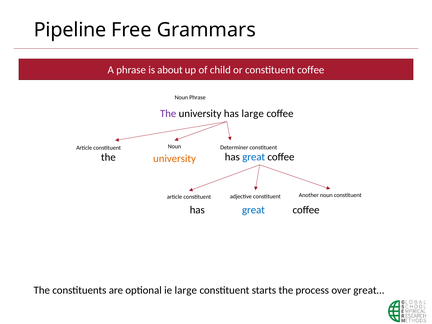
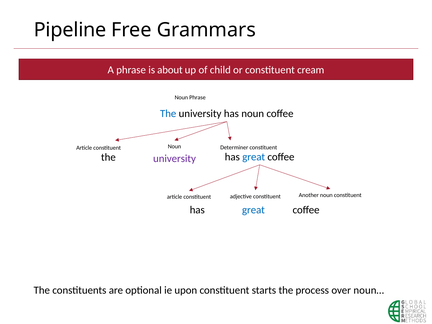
constituent coffee: coffee -> cream
The at (168, 114) colour: purple -> blue
has large: large -> noun
university at (175, 158) colour: orange -> purple
ie large: large -> upon
great…: great… -> noun…
